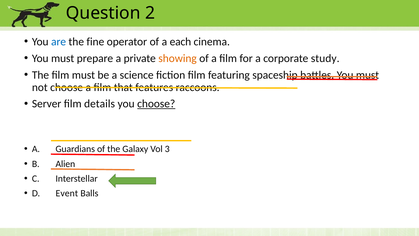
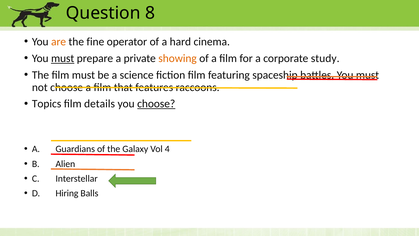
2: 2 -> 8
are colour: blue -> orange
each: each -> hard
must at (63, 58) underline: none -> present
Server: Server -> Topics
3: 3 -> 4
Event: Event -> Hiring
